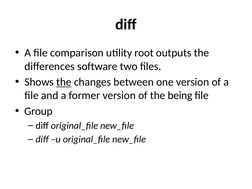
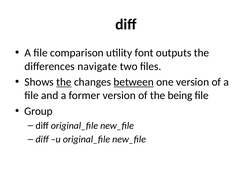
root: root -> font
software: software -> navigate
between underline: none -> present
